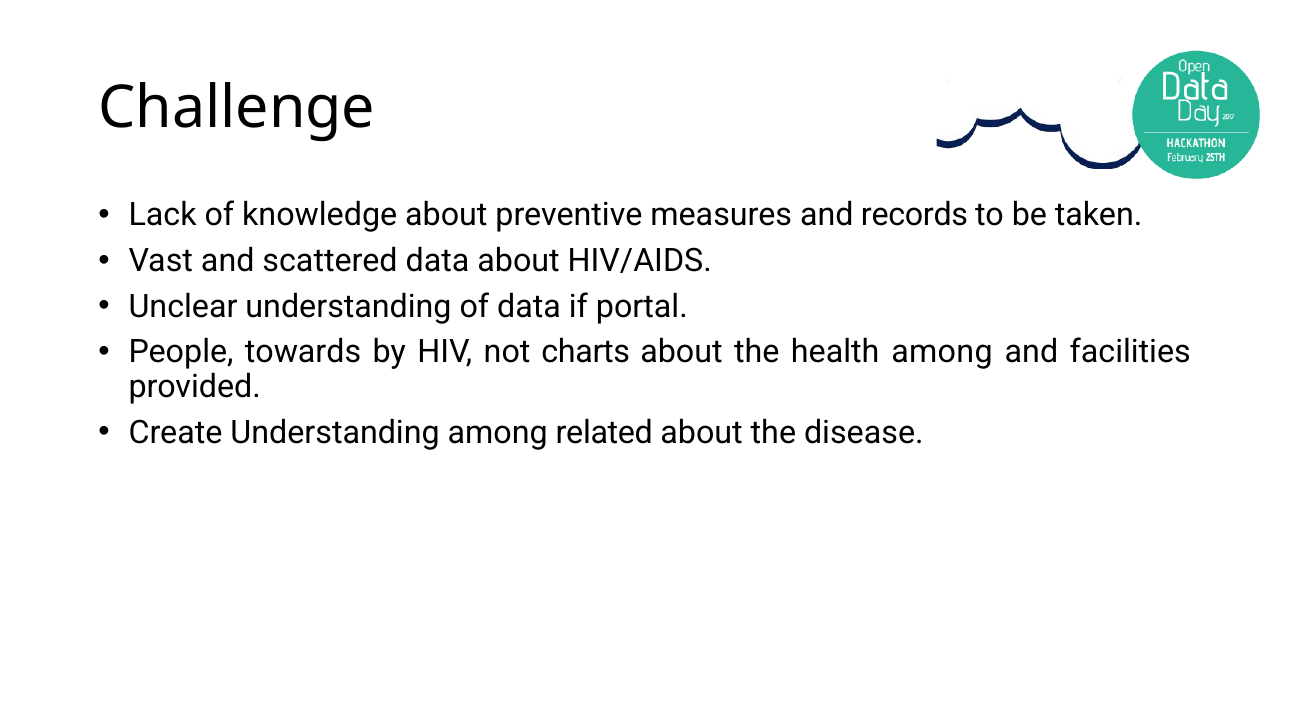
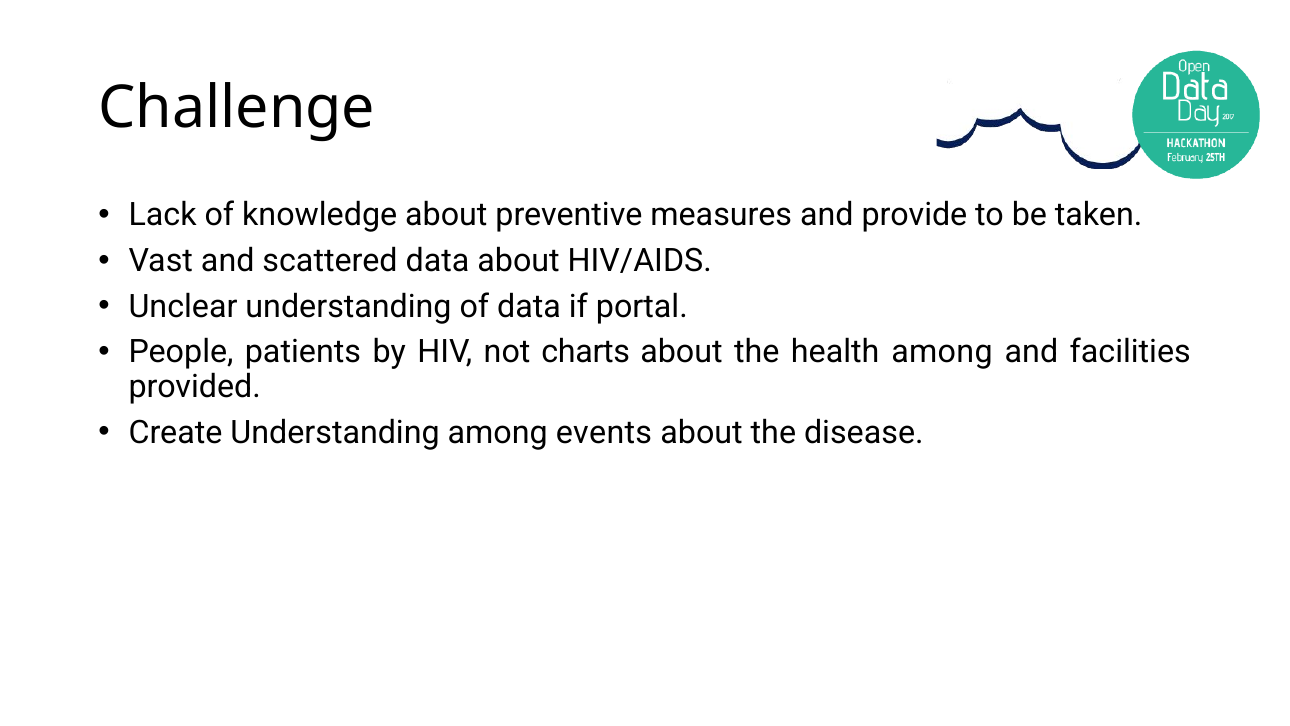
records: records -> provide
towards: towards -> patients
related: related -> events
